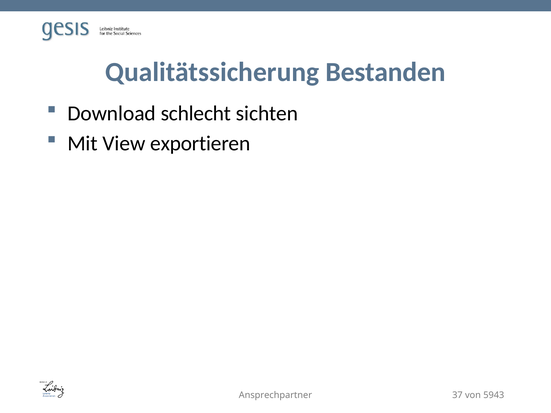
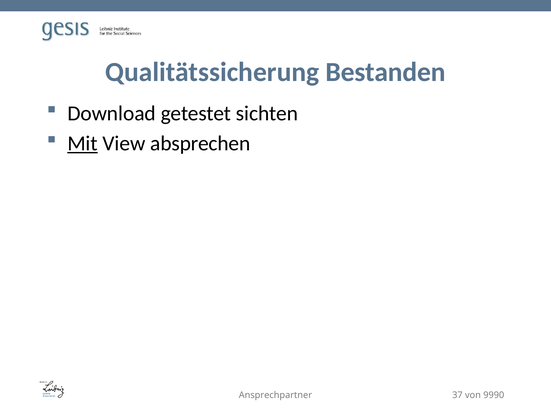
schlecht: schlecht -> getestet
Mit underline: none -> present
exportieren: exportieren -> absprechen
5943: 5943 -> 9990
